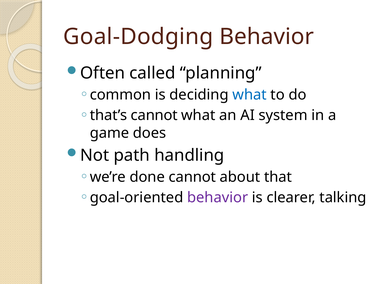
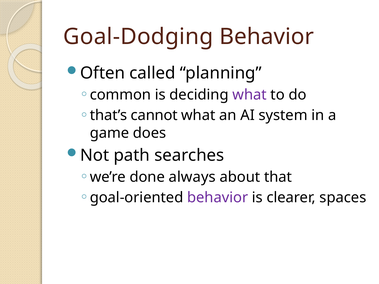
what at (250, 95) colour: blue -> purple
handling: handling -> searches
done cannot: cannot -> always
talking: talking -> spaces
